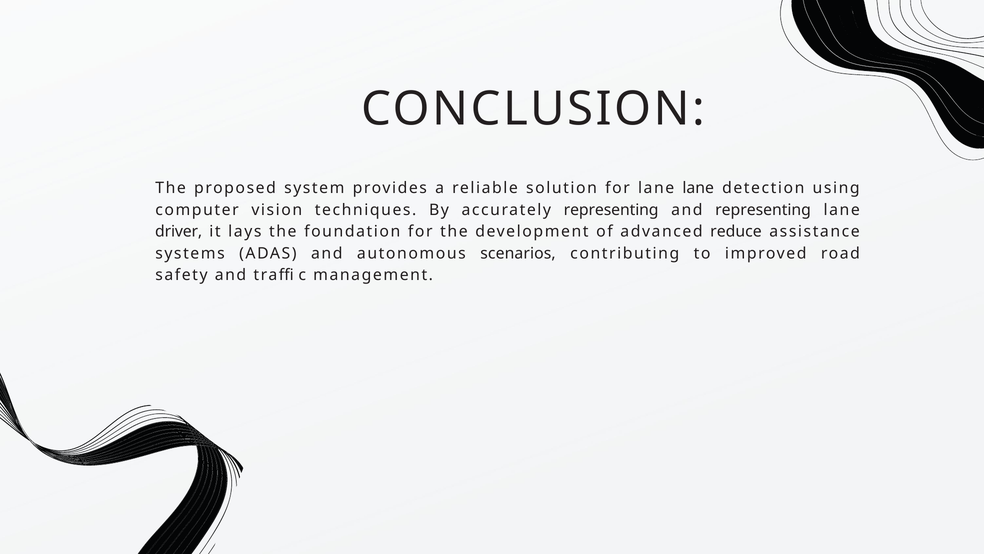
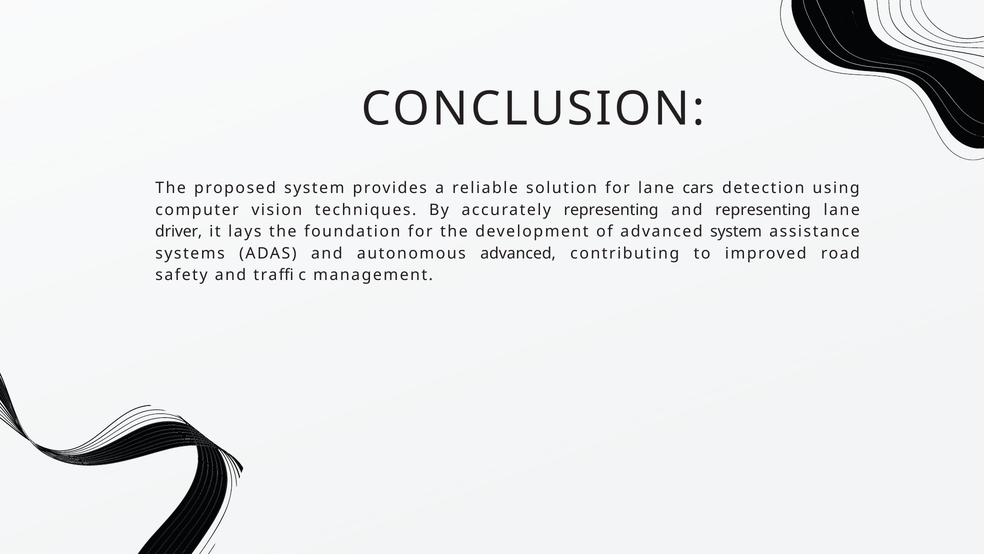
lane lane: lane -> cars
advanced reduce: reduce -> system
autonomous scenarios: scenarios -> advanced
